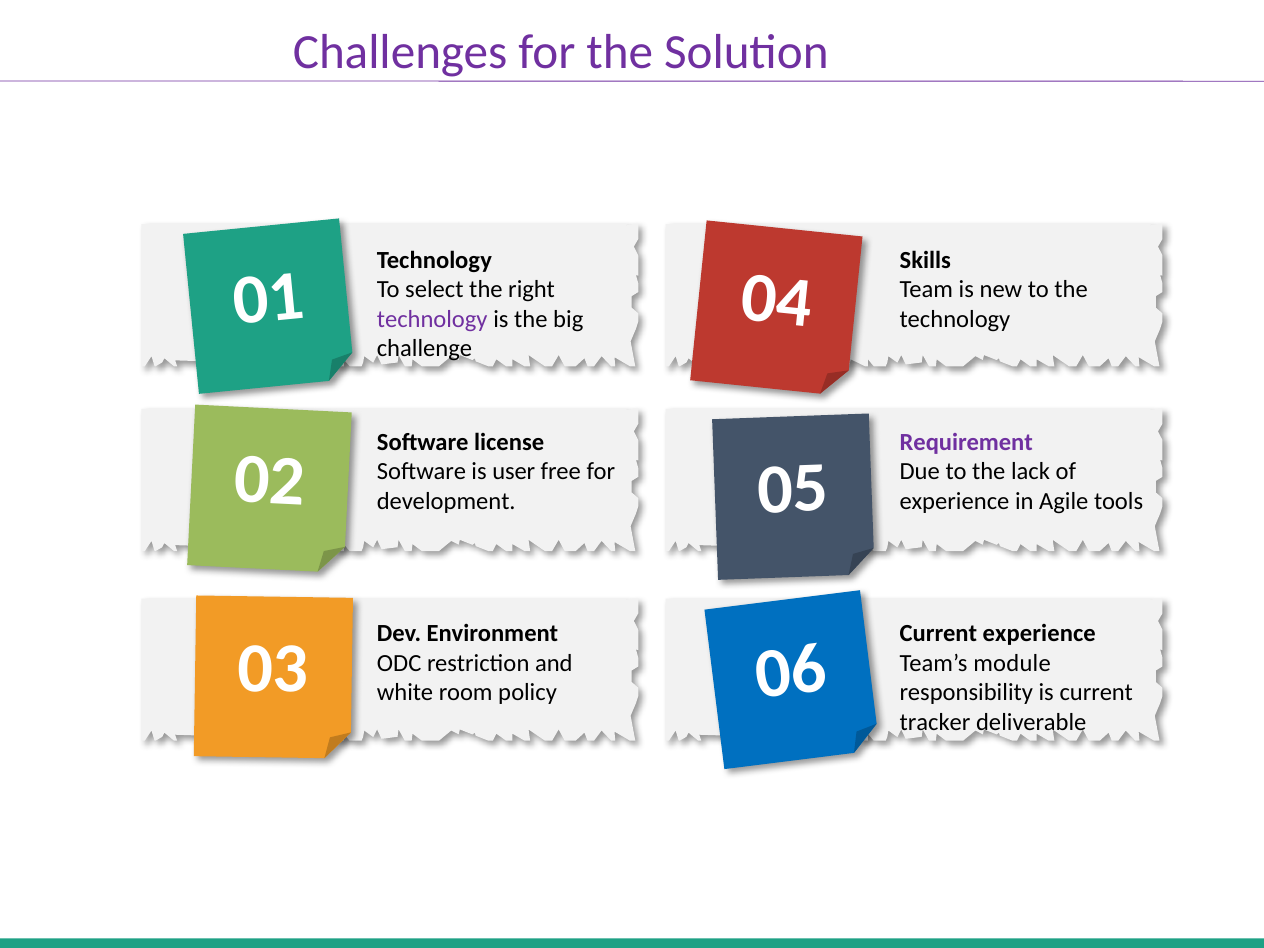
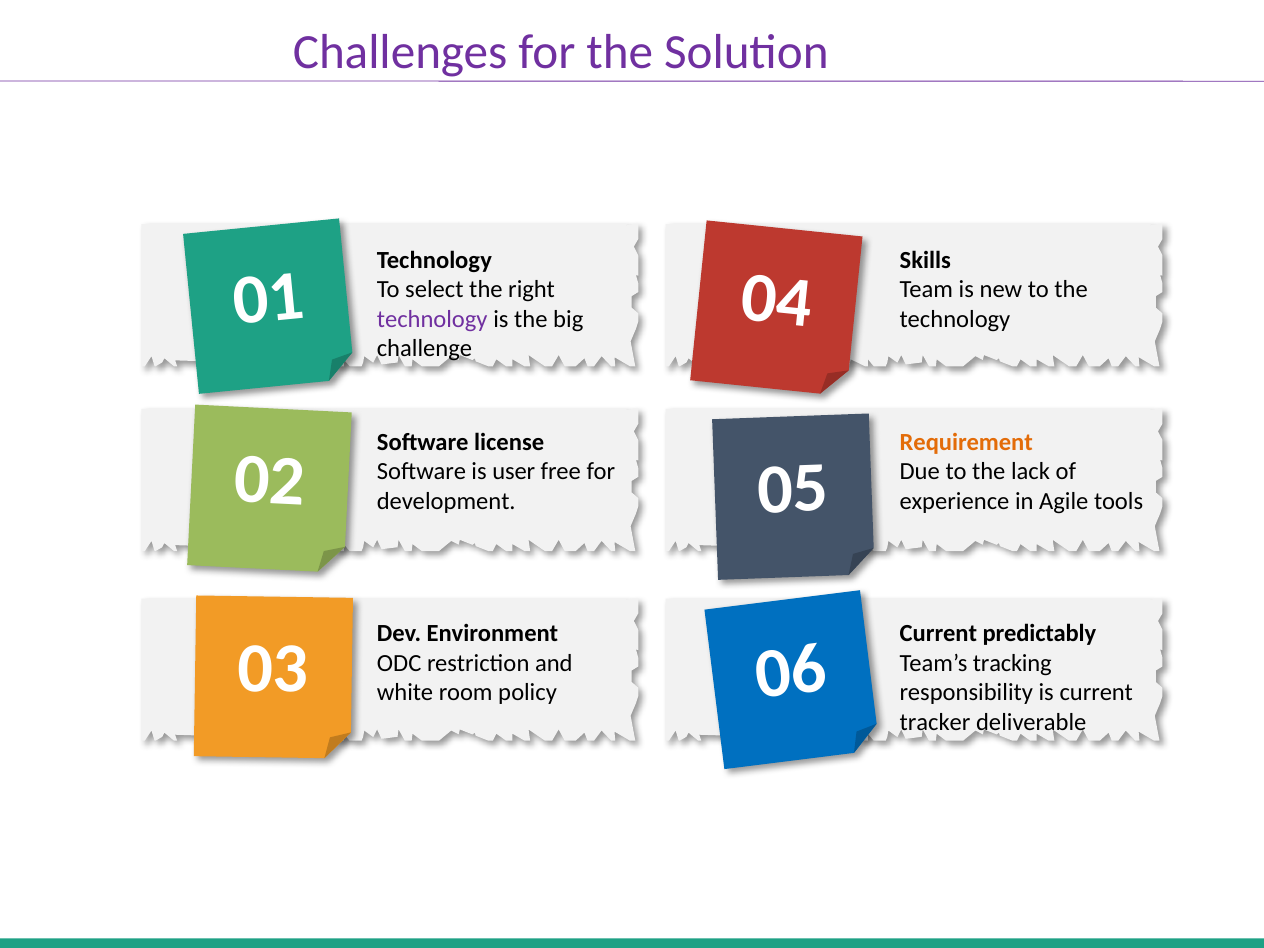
Requirement colour: purple -> orange
Current experience: experience -> predictably
module: module -> tracking
